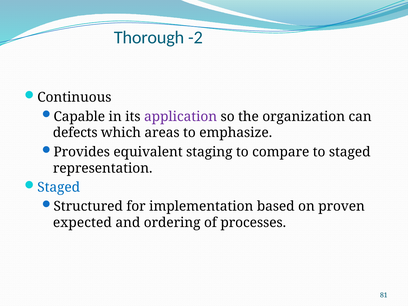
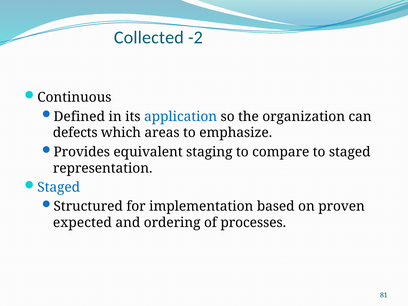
Thorough: Thorough -> Collected
Capable: Capable -> Defined
application colour: purple -> blue
